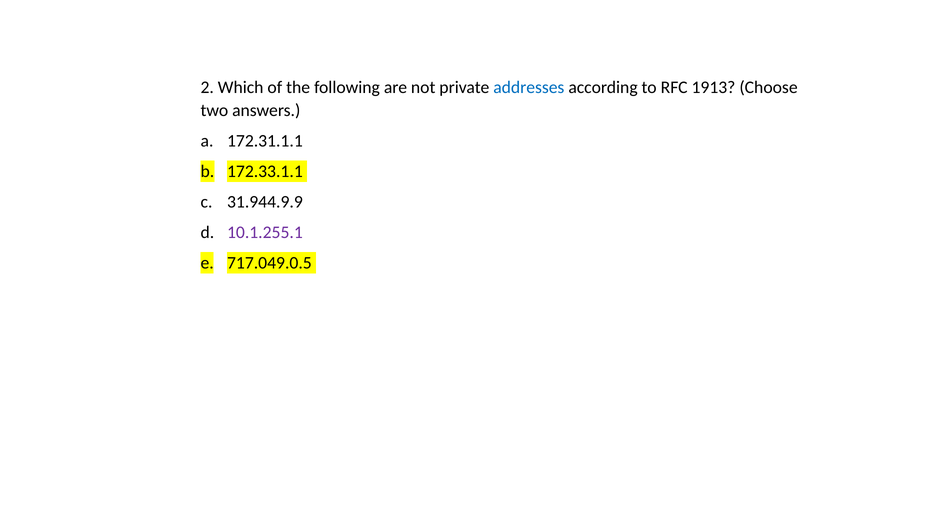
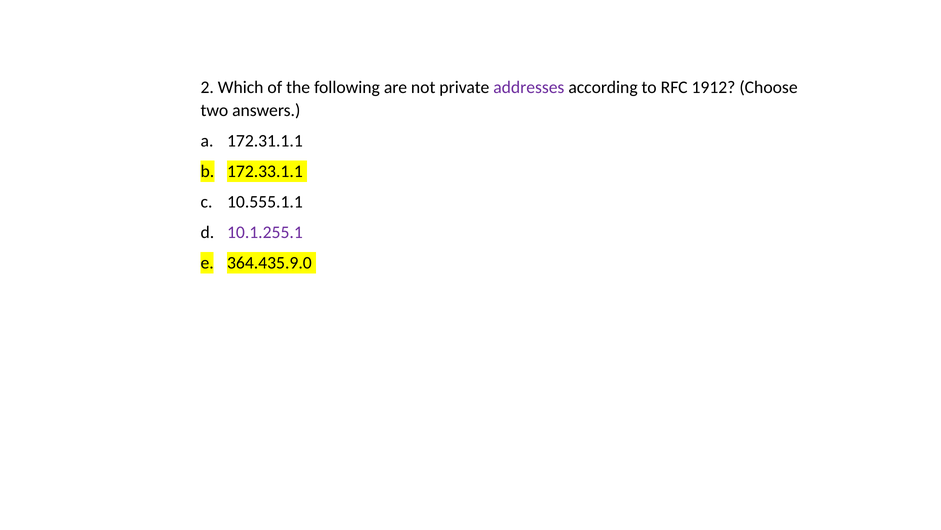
addresses colour: blue -> purple
1913: 1913 -> 1912
31.944.9.9: 31.944.9.9 -> 10.555.1.1
717.049.0.5: 717.049.0.5 -> 364.435.9.0
